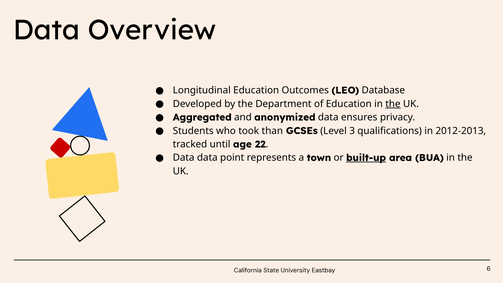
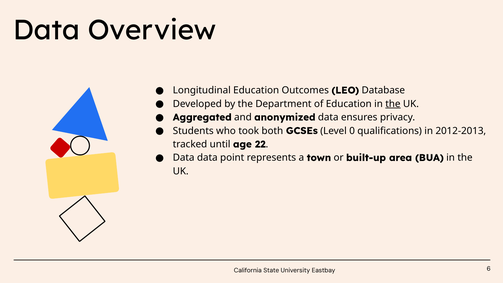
than: than -> both
3: 3 -> 0
built-up underline: present -> none
